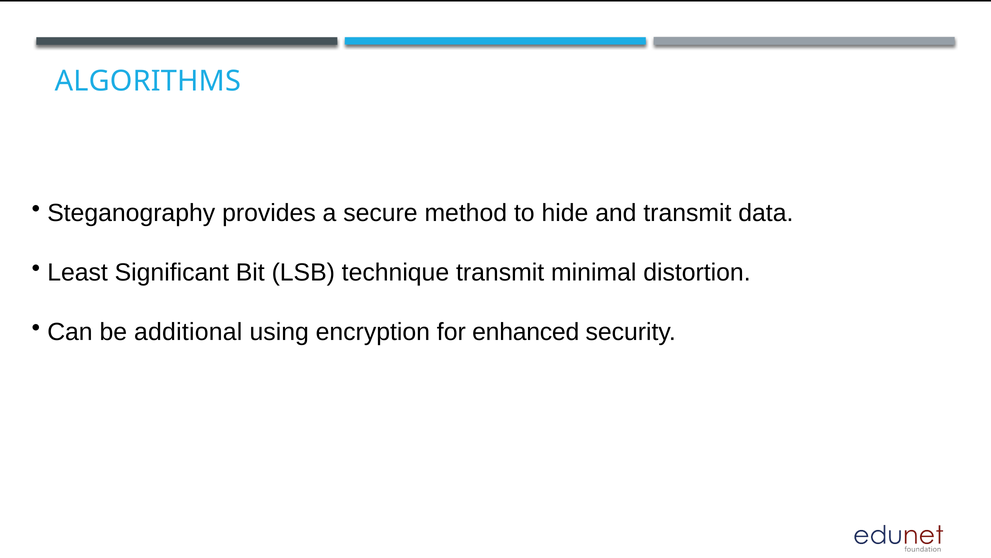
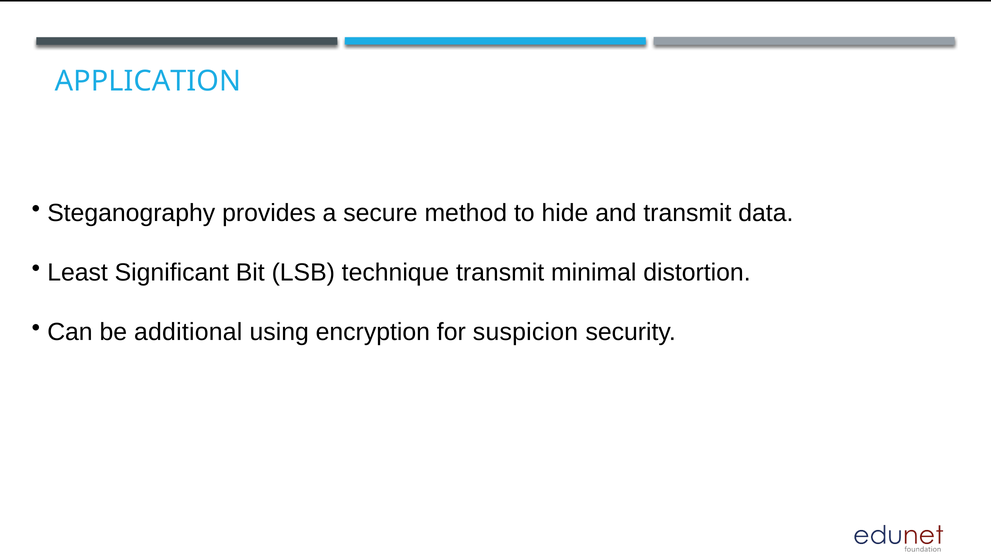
ALGORITHMS: ALGORITHMS -> APPLICATION
enhanced: enhanced -> suspicion
